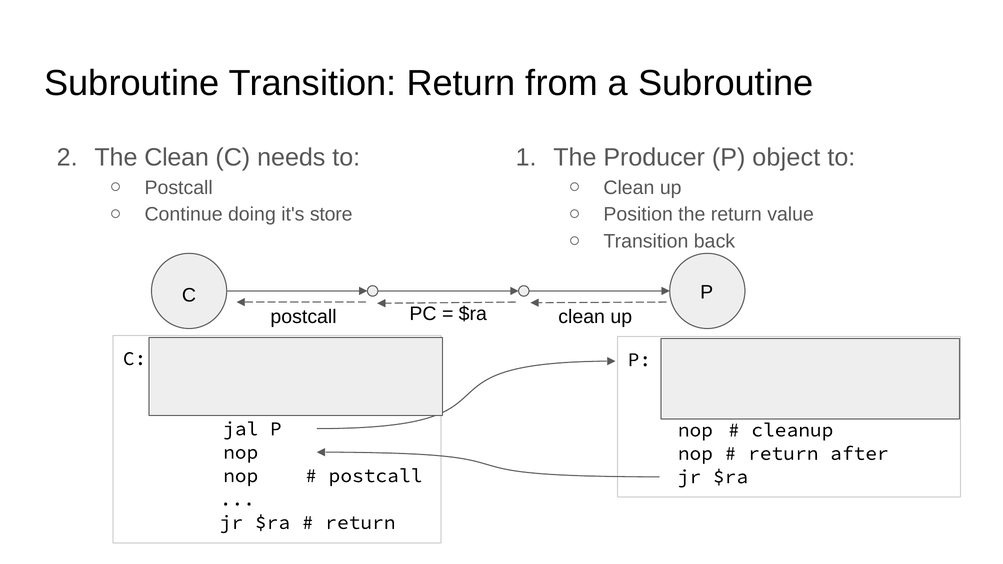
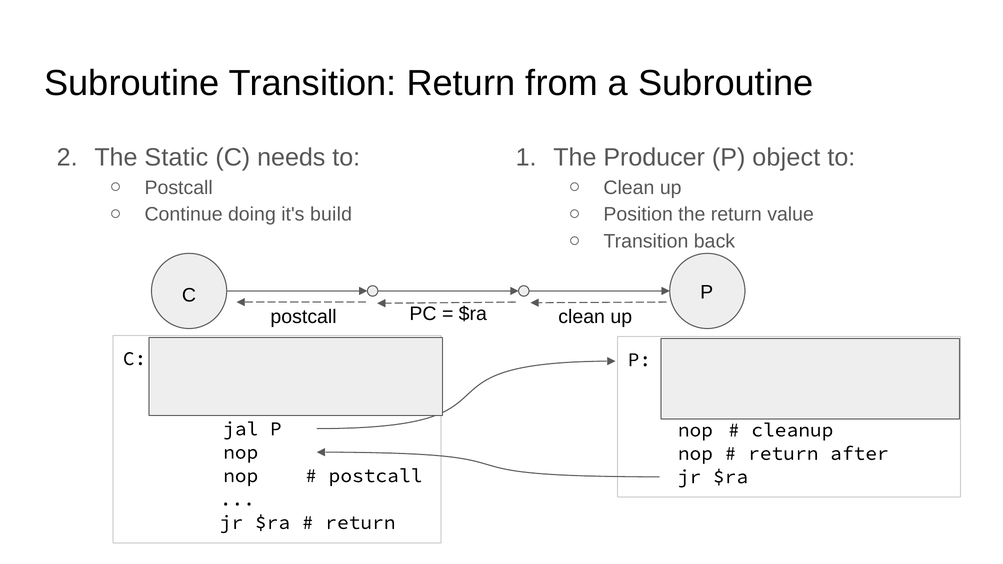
The Clean: Clean -> Static
store: store -> build
